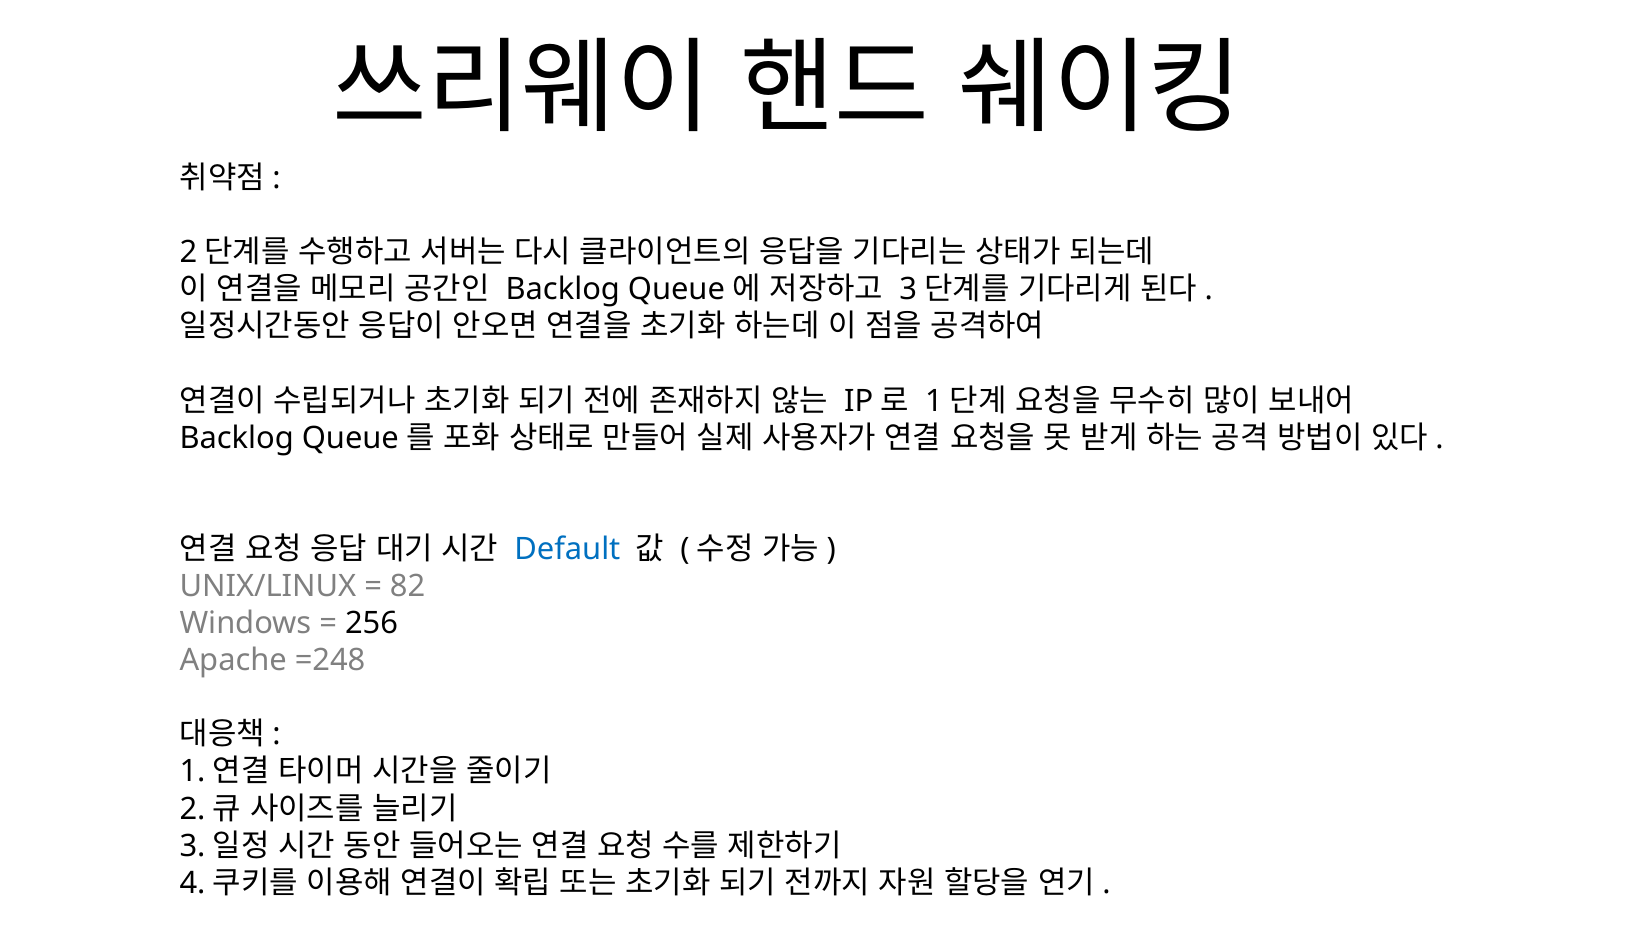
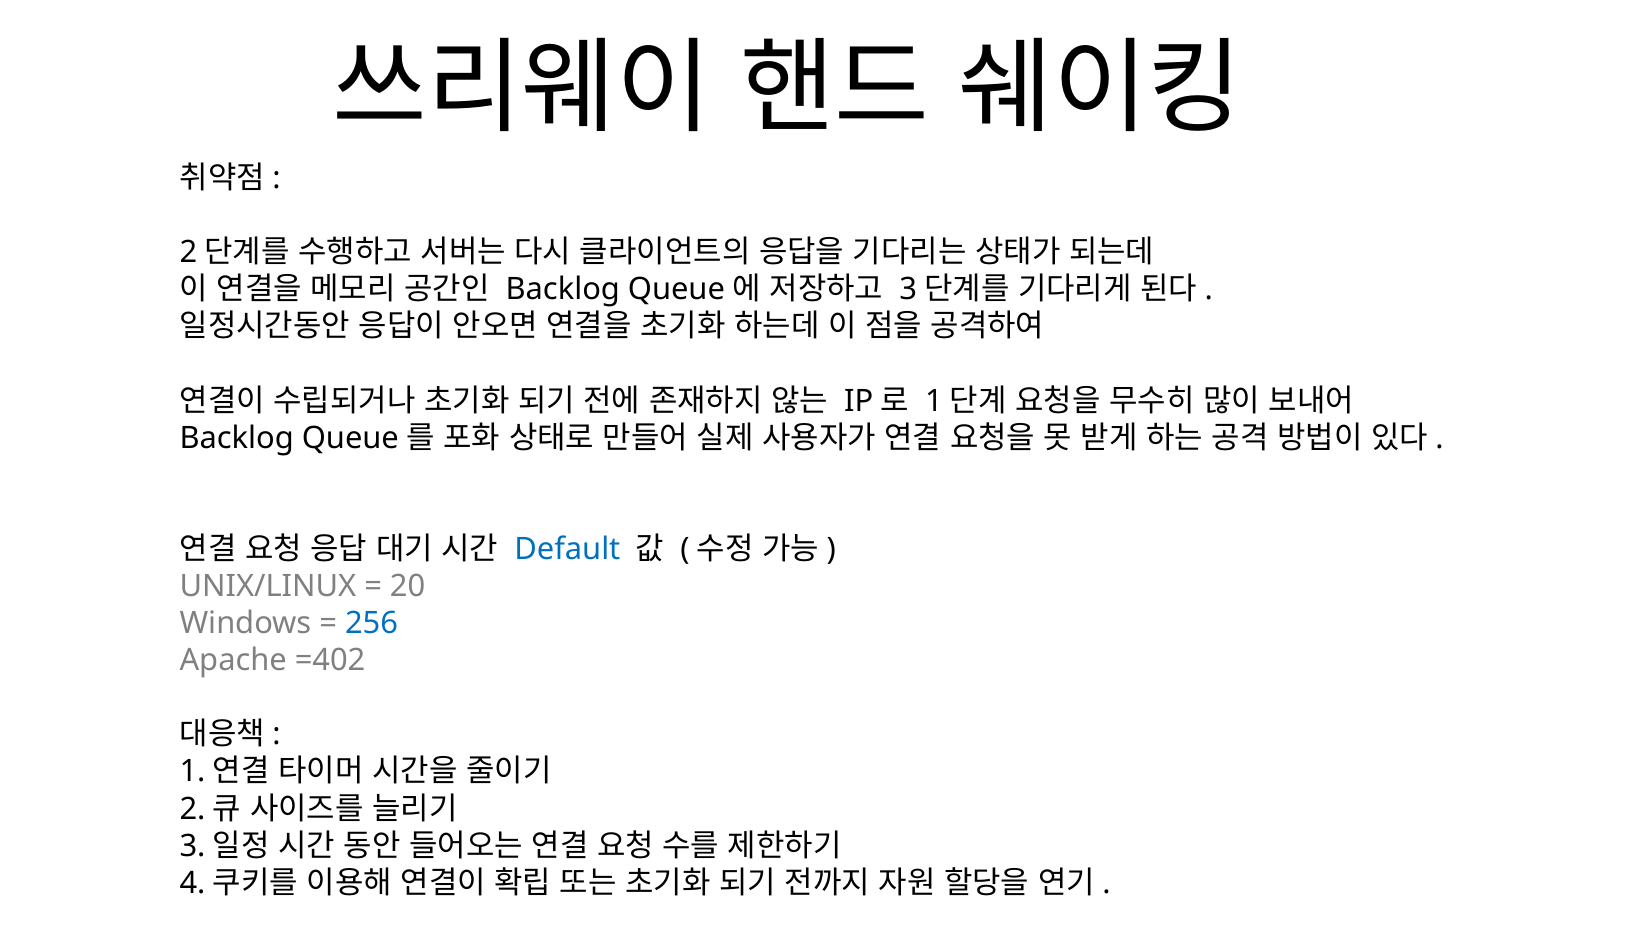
82: 82 -> 20
256 colour: black -> blue
=248: =248 -> =402
